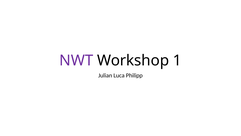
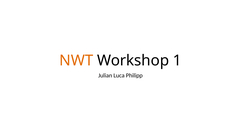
NWT colour: purple -> orange
